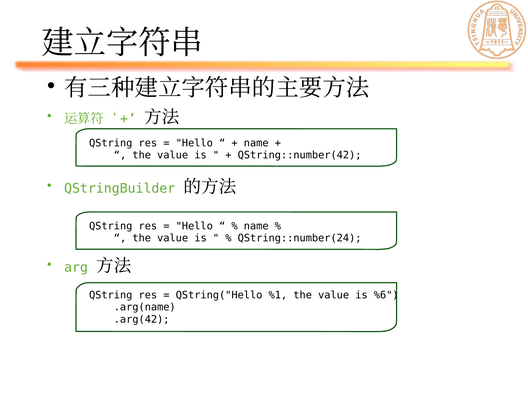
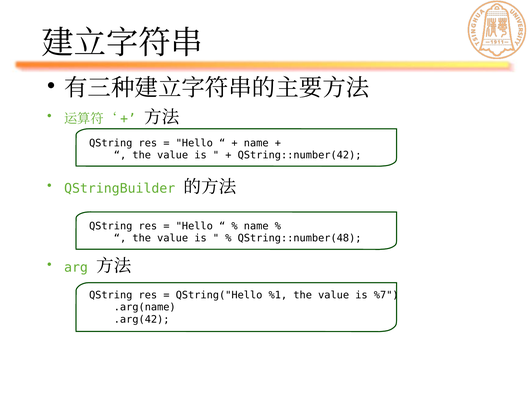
QString::number(24: QString::number(24 -> QString::number(48
%6: %6 -> %7
